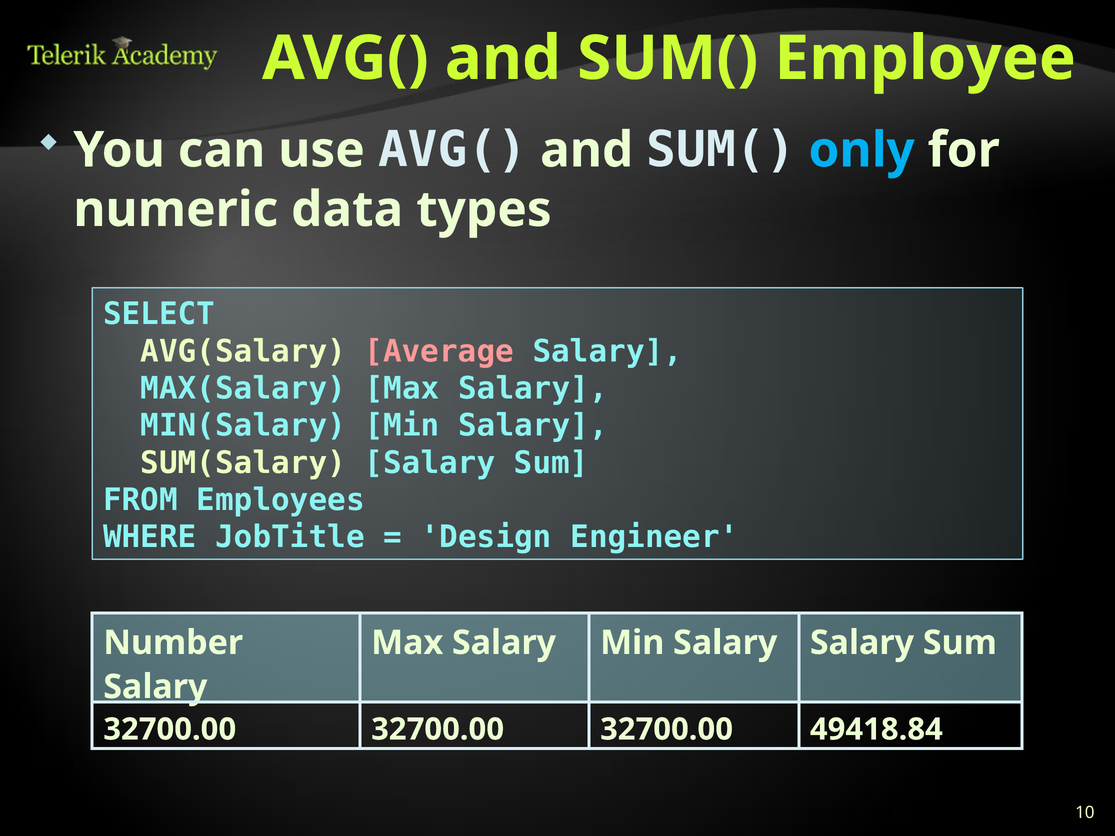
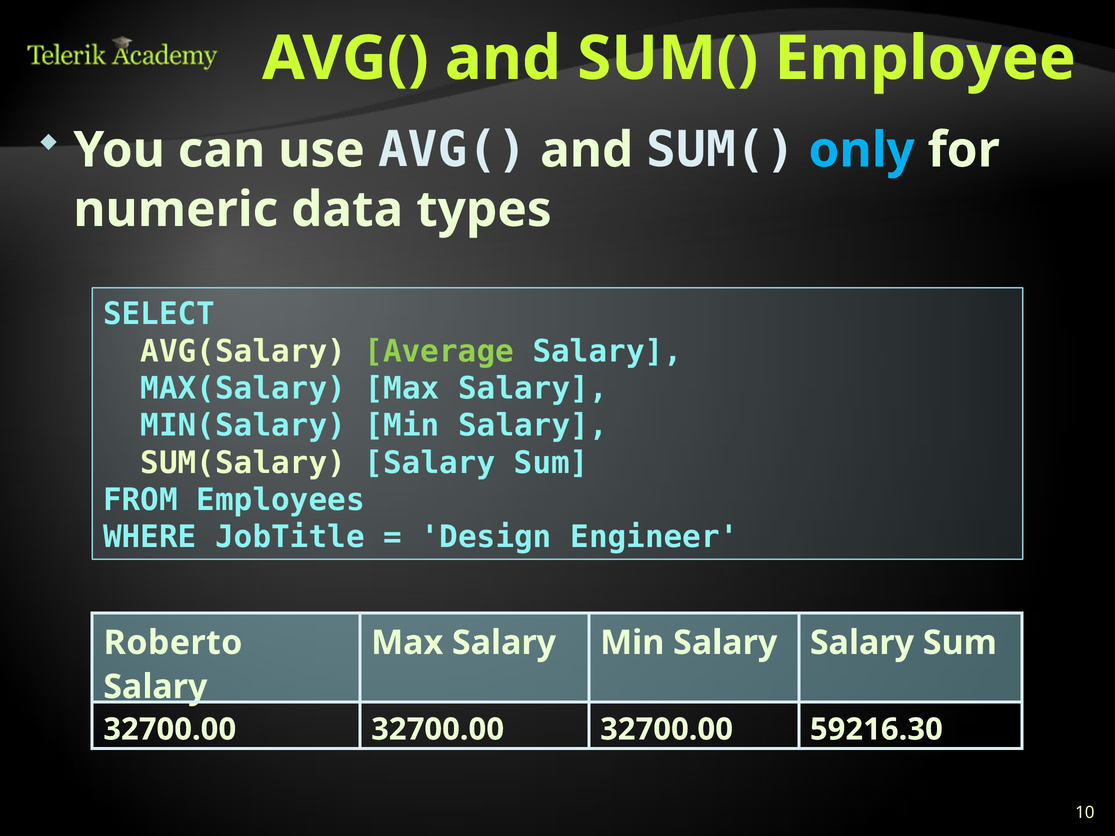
Average colour: pink -> light green
Number: Number -> Roberto
49418.84: 49418.84 -> 59216.30
